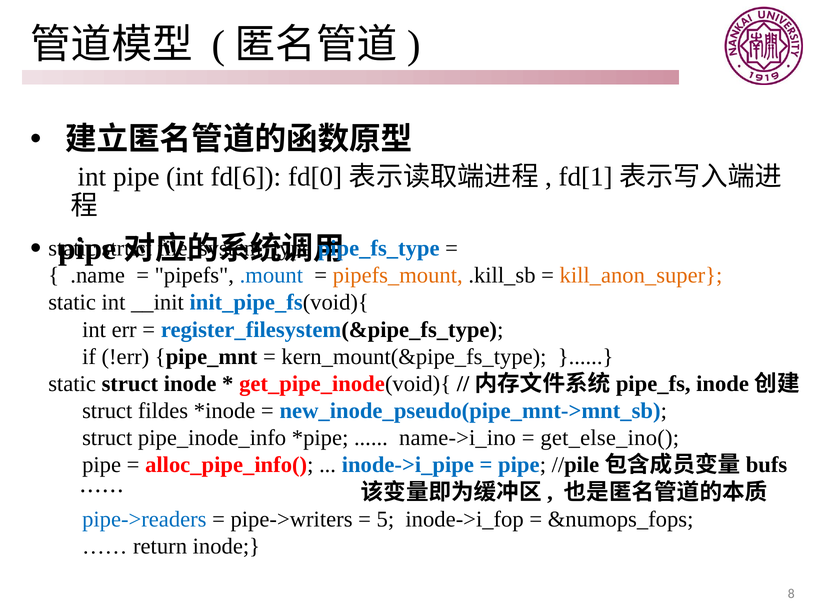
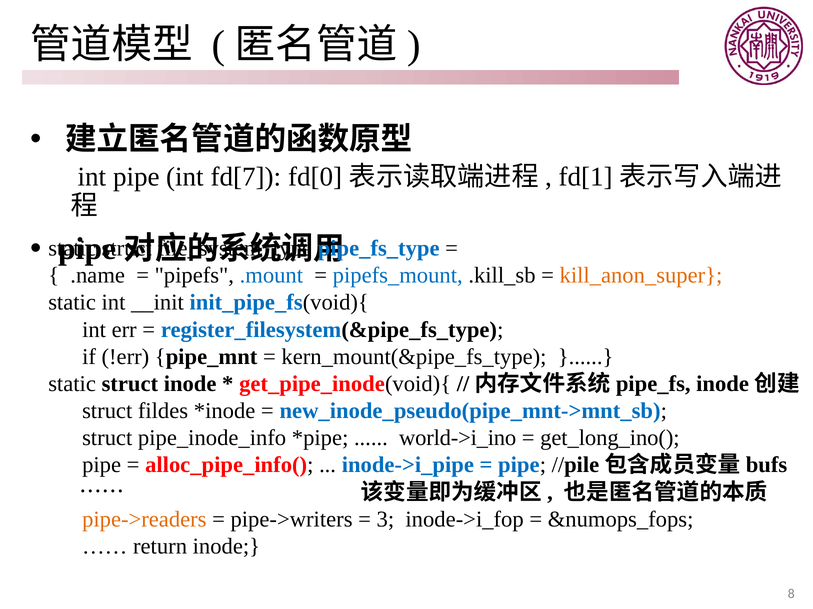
fd[6: fd[6 -> fd[7
pipefs_mount colour: orange -> blue
name->i_ino: name->i_ino -> world->i_ino
get_else_ino(: get_else_ino( -> get_long_ino(
pipe->readers colour: blue -> orange
5: 5 -> 3
